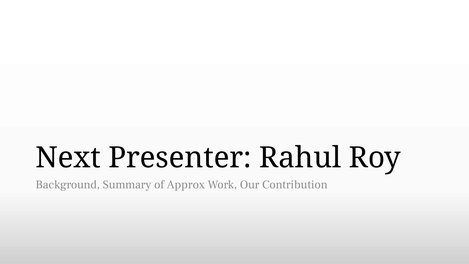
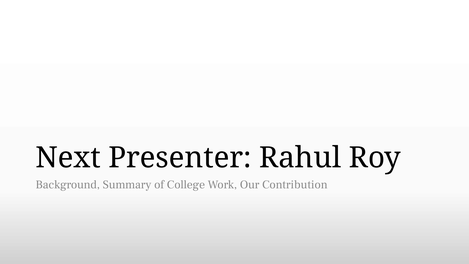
Approx: Approx -> College
